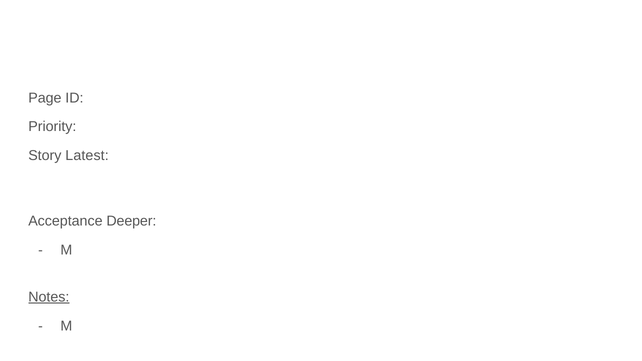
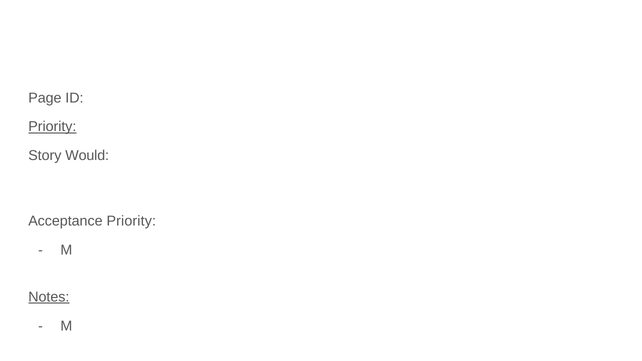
Priority at (52, 127) underline: none -> present
Latest: Latest -> Would
Acceptance Deeper: Deeper -> Priority
